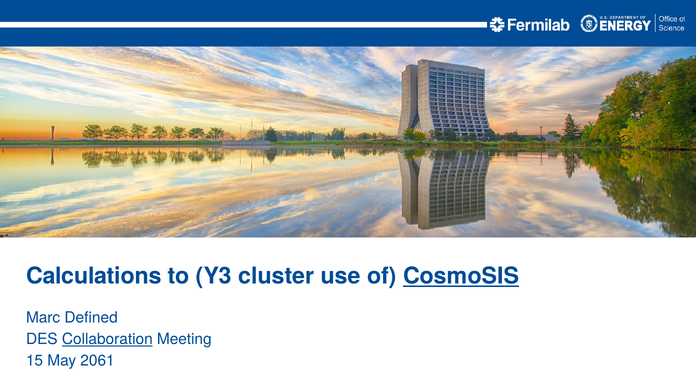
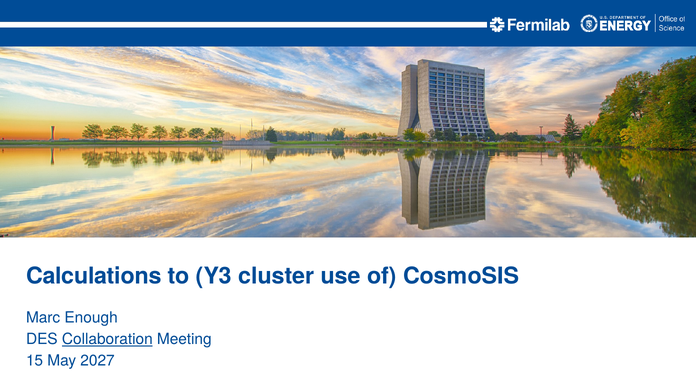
CosmoSIS underline: present -> none
Defined: Defined -> Enough
2061: 2061 -> 2027
